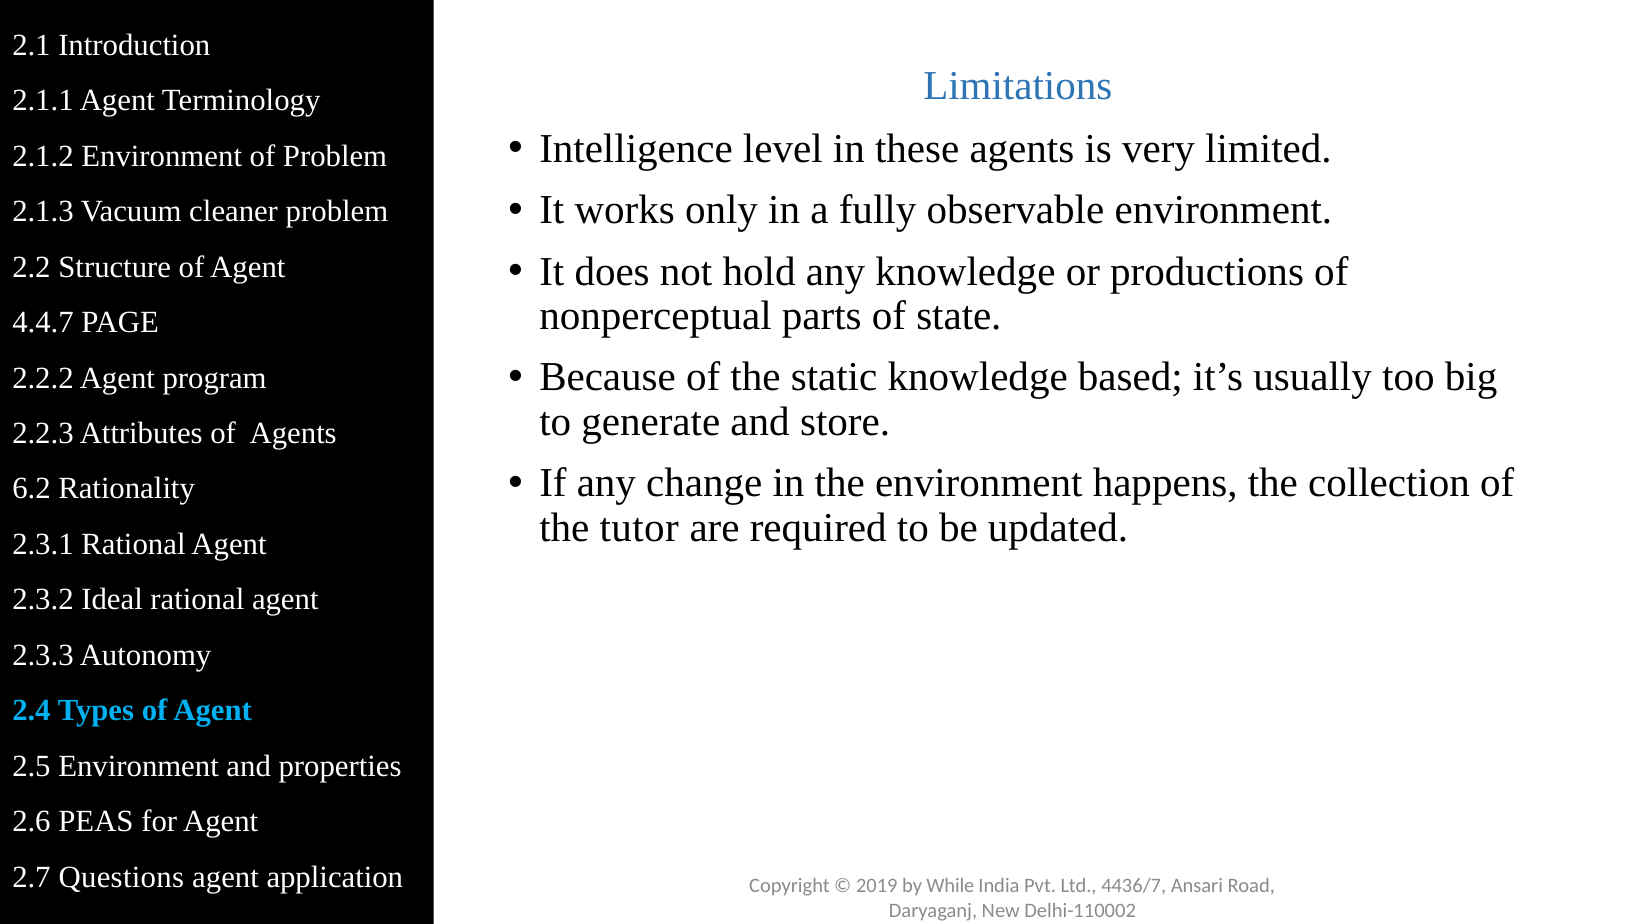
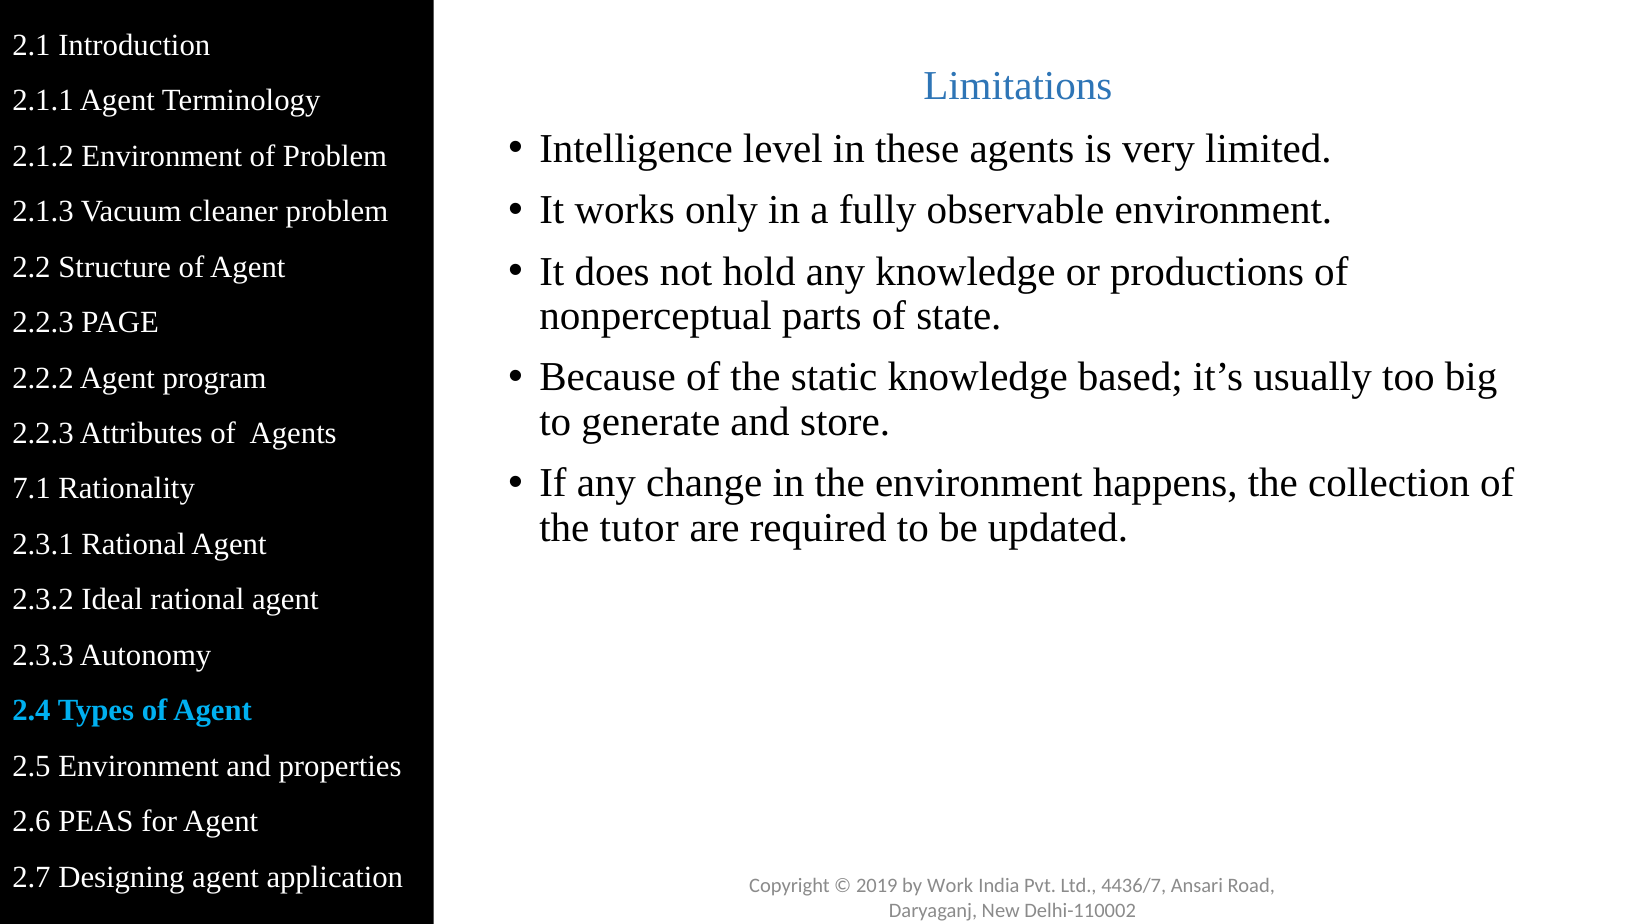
4.4.7 at (43, 322): 4.4.7 -> 2.2.3
6.2: 6.2 -> 7.1
Questions: Questions -> Designing
While: While -> Work
